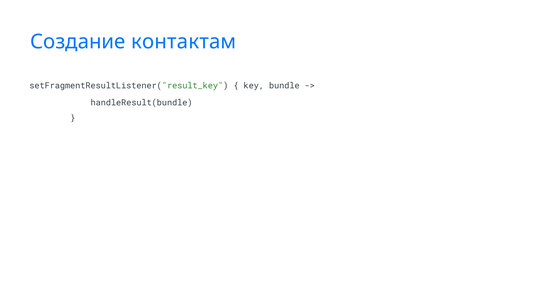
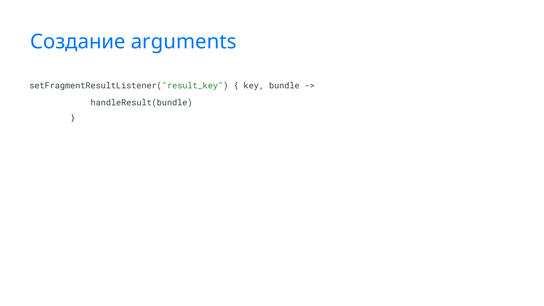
контактам: контактам -> arguments
